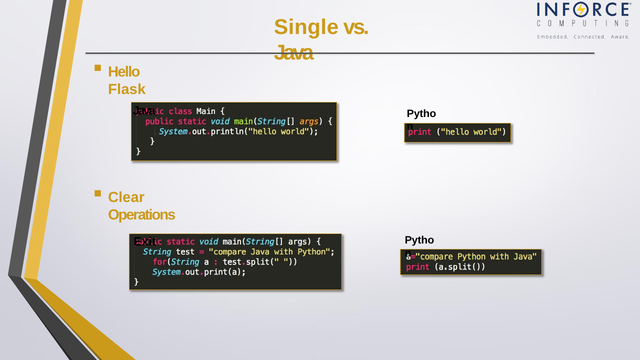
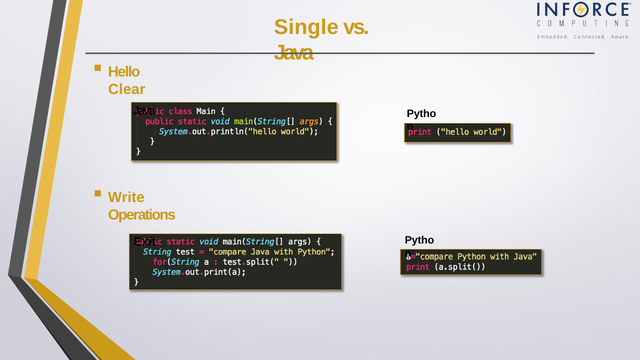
Flask: Flask -> Clear
Clear: Clear -> Write
